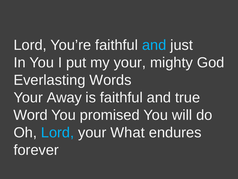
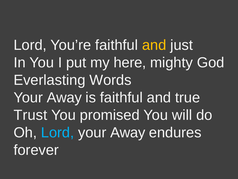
and at (154, 45) colour: light blue -> yellow
my your: your -> here
Word: Word -> Trust
What at (128, 132): What -> Away
